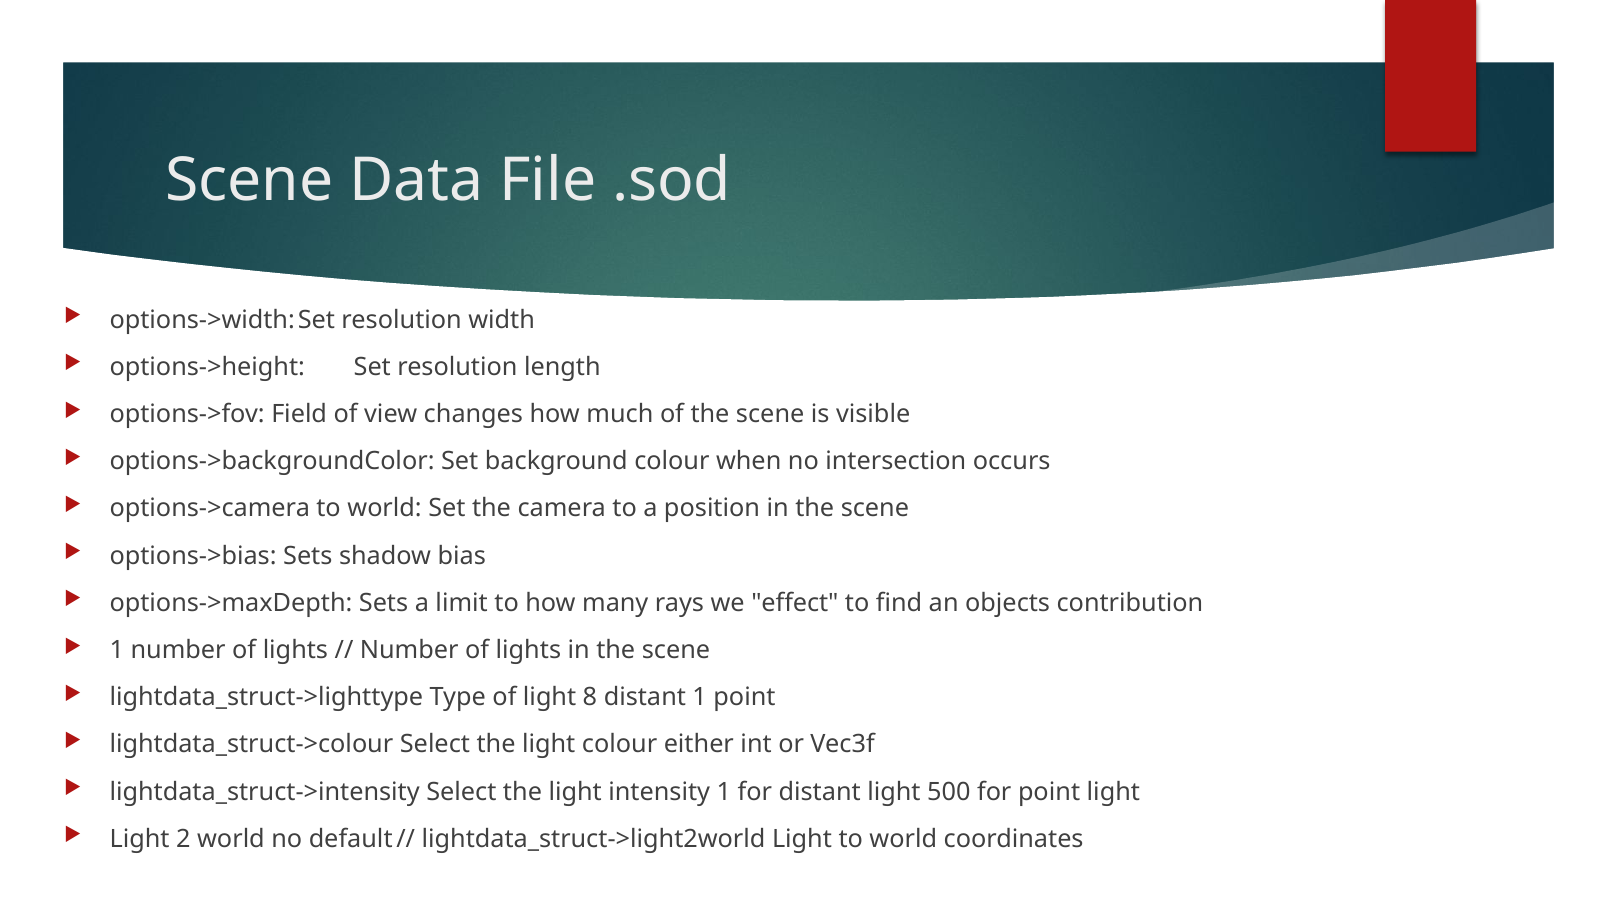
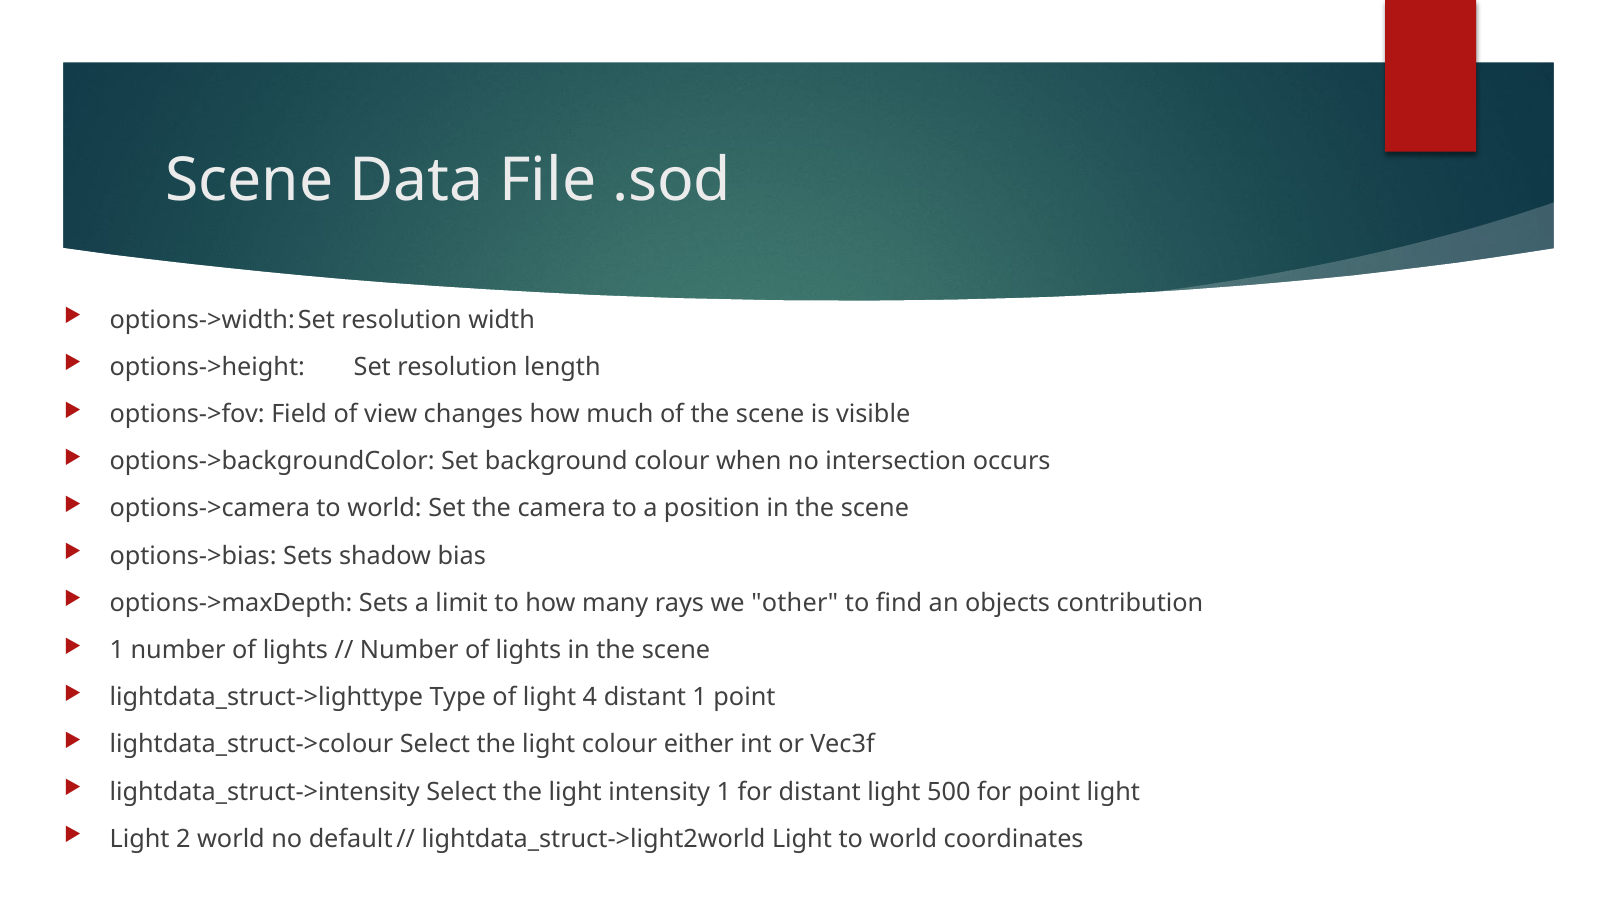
effect: effect -> other
8: 8 -> 4
